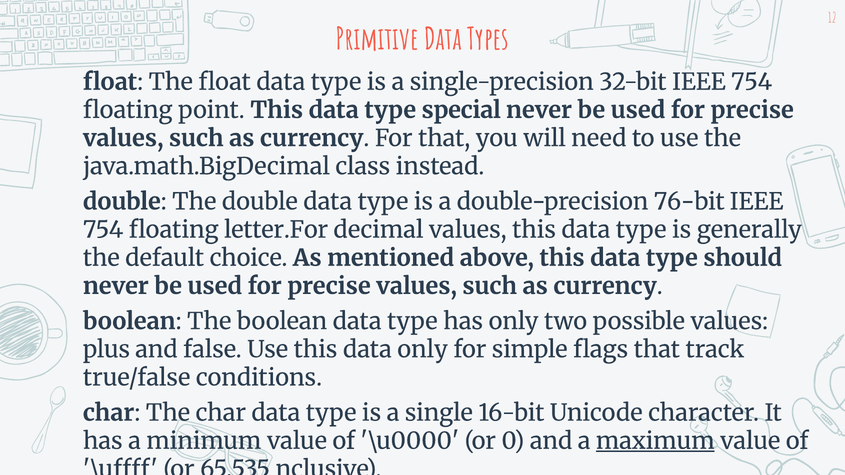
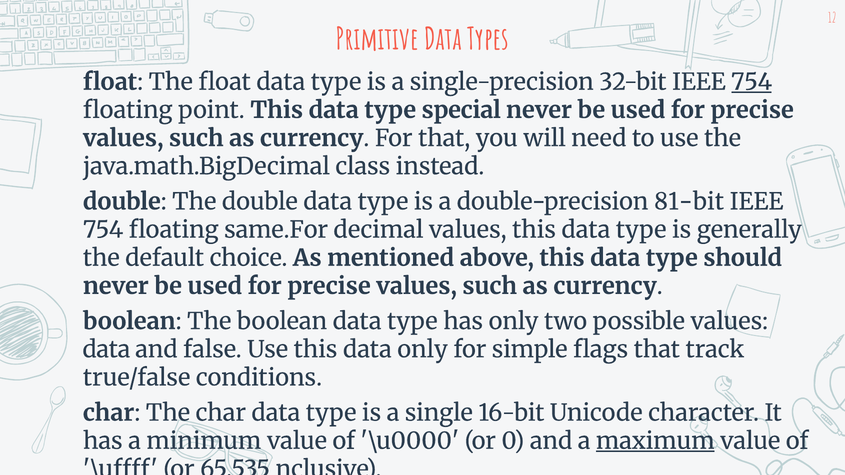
754 at (752, 82) underline: none -> present
76-bit: 76-bit -> 81-bit
letter.For: letter.For -> same.For
plus at (106, 350): plus -> data
